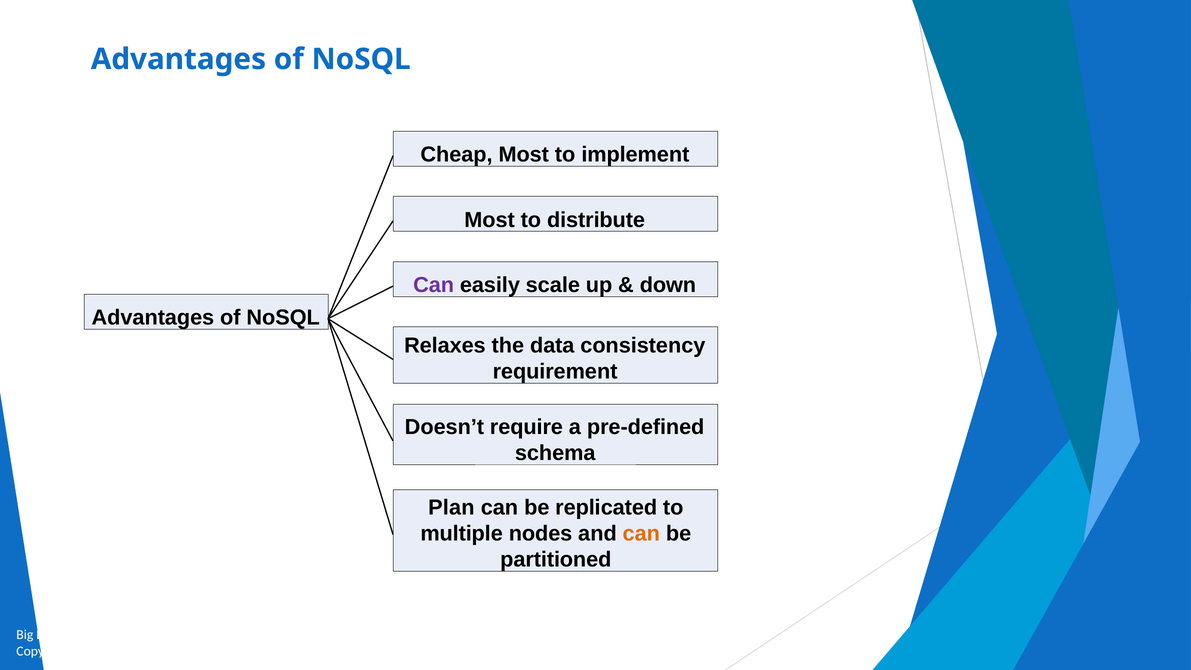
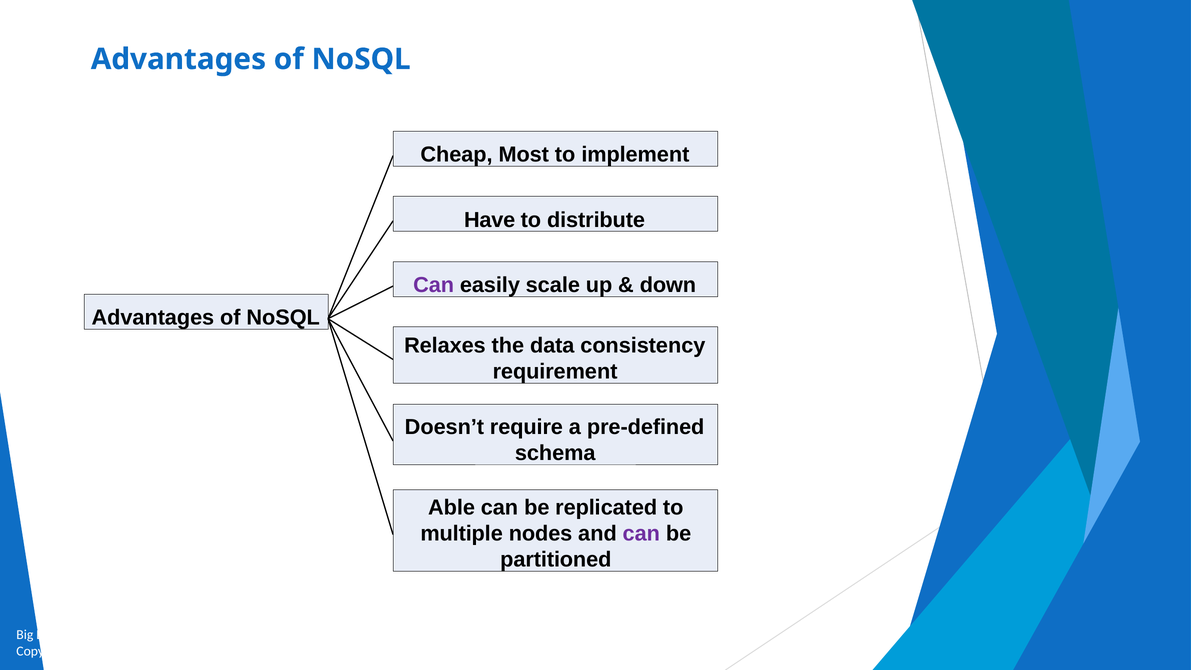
Most at (490, 220): Most -> Have
Plan: Plan -> Able
can at (641, 534) colour: orange -> purple
